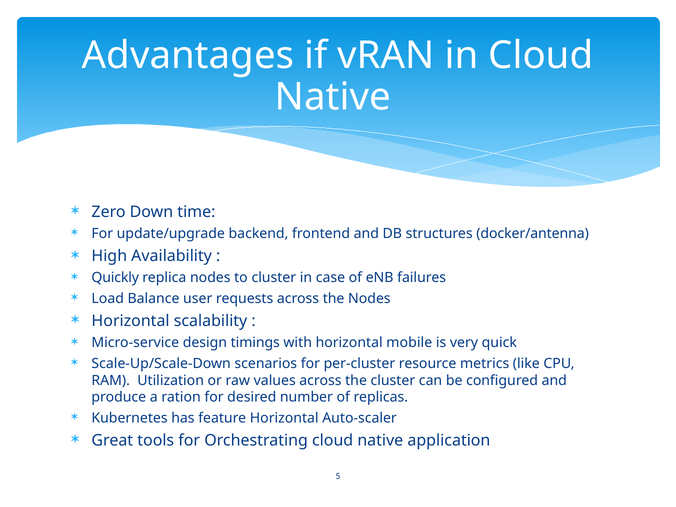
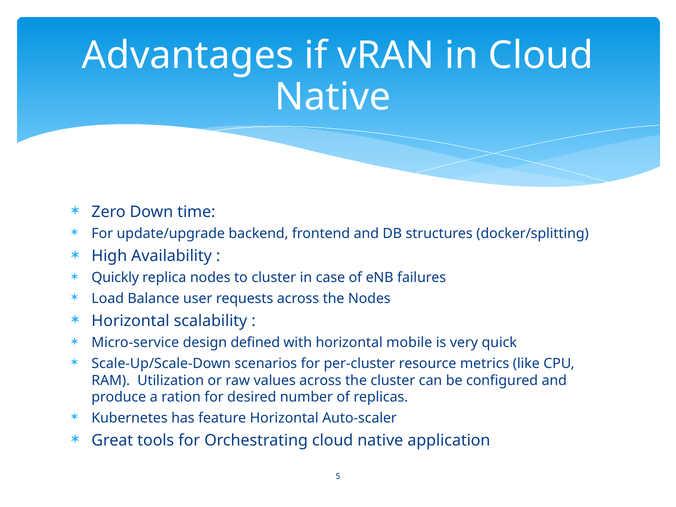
docker/antenna: docker/antenna -> docker/splitting
timings: timings -> defined
